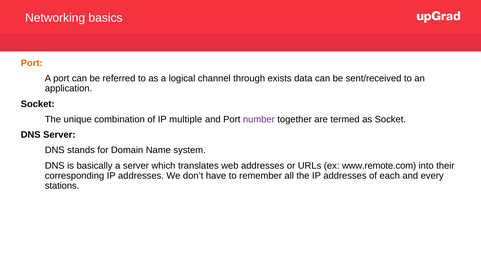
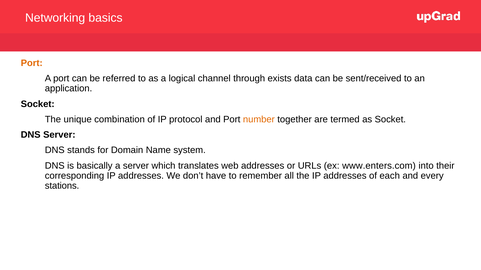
multiple: multiple -> protocol
number colour: purple -> orange
www.remote.com: www.remote.com -> www.enters.com
